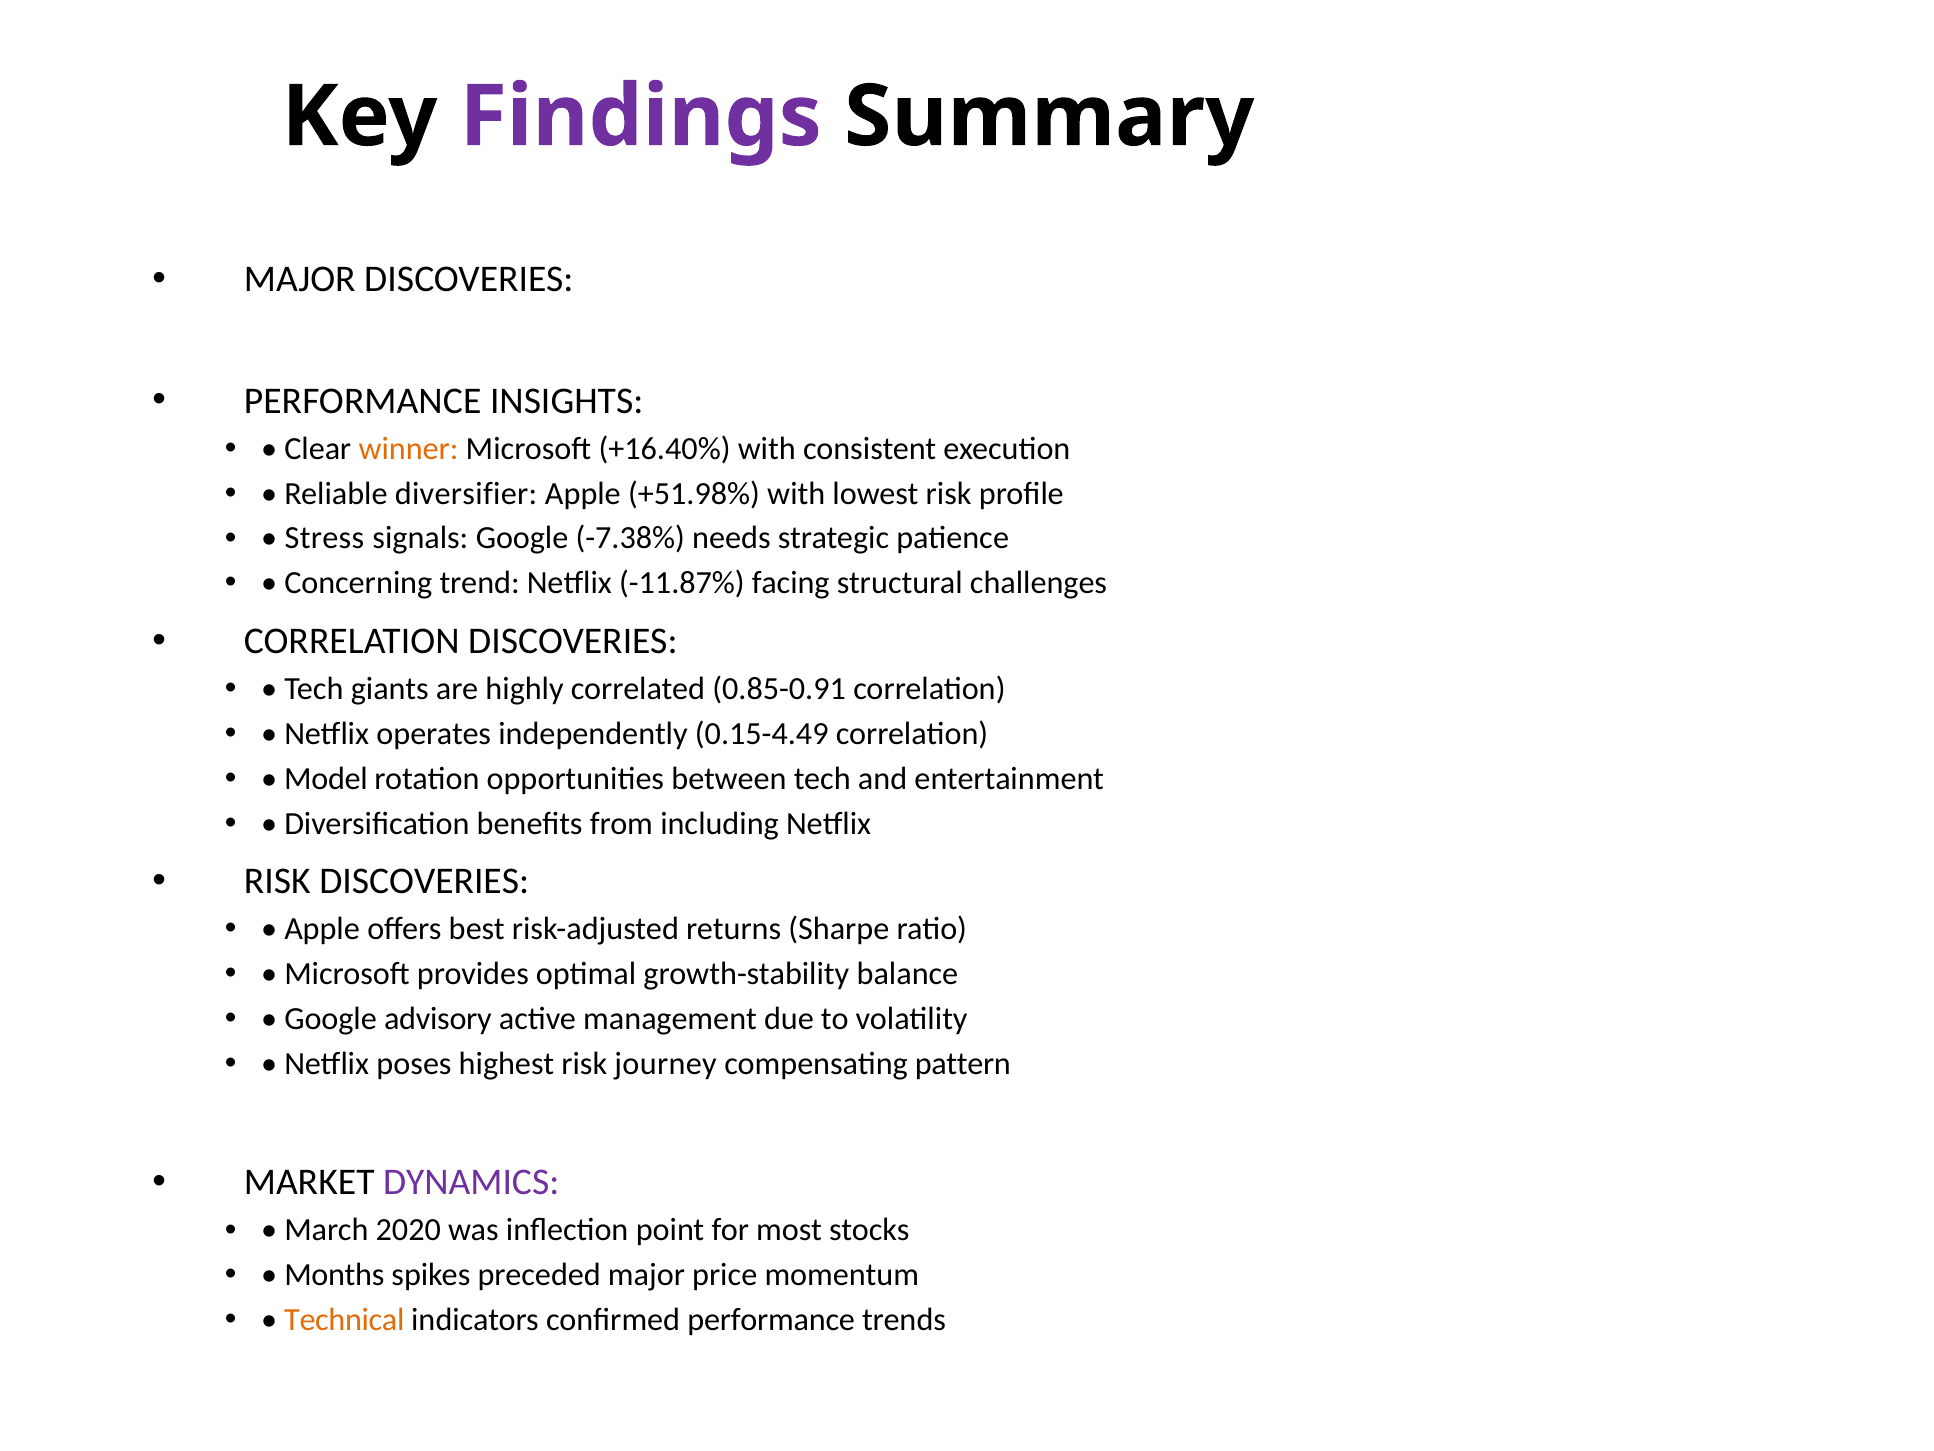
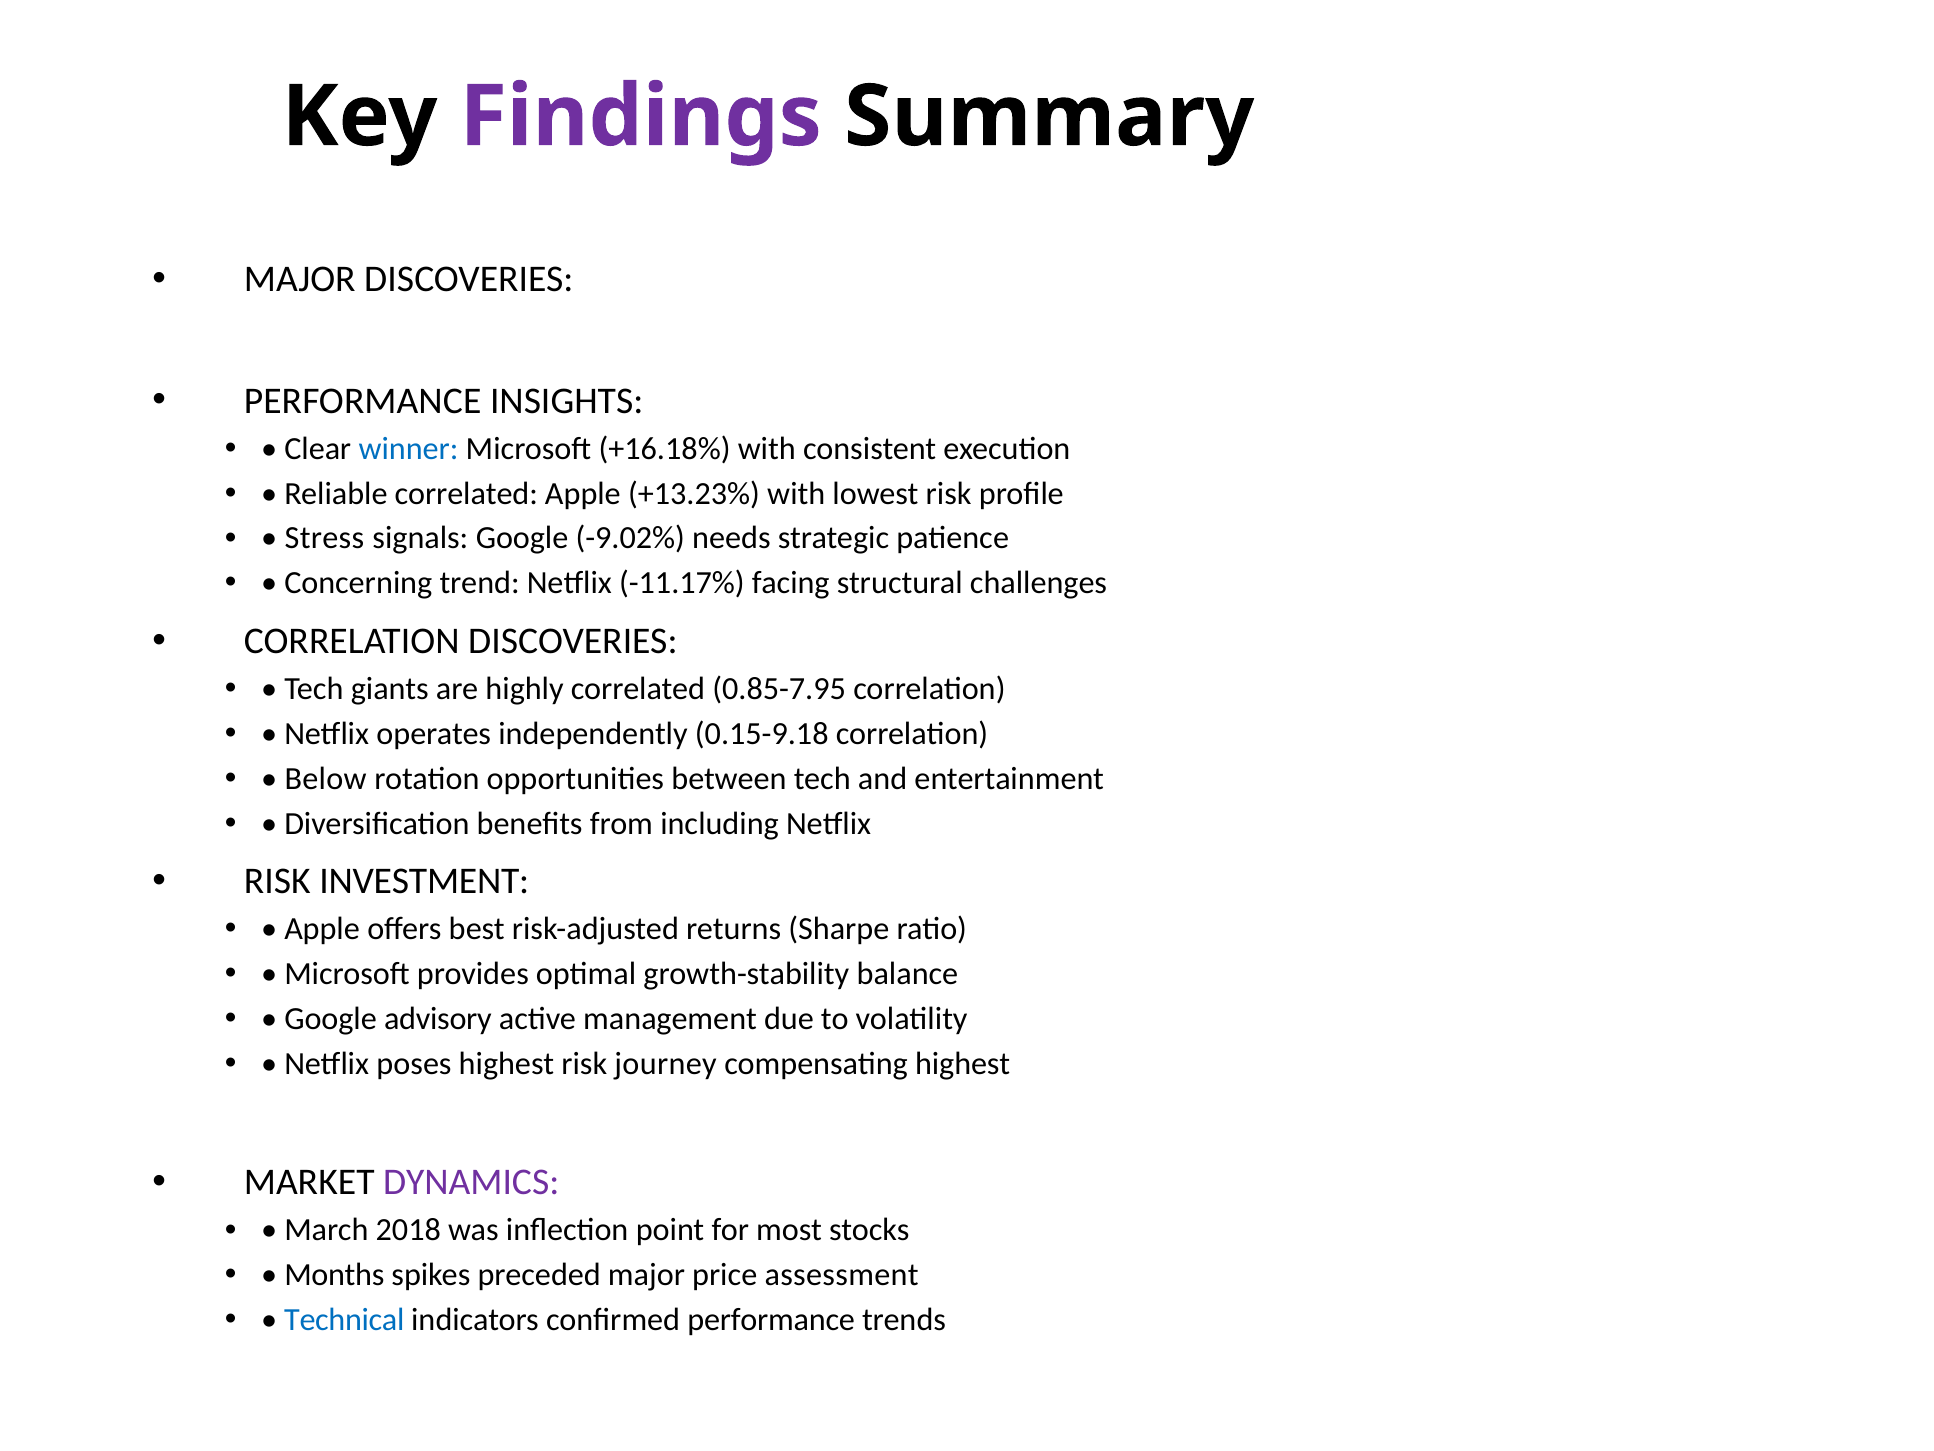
winner colour: orange -> blue
+16.40%: +16.40% -> +16.18%
Reliable diversifier: diversifier -> correlated
+51.98%: +51.98% -> +13.23%
-7.38%: -7.38% -> -9.02%
-11.87%: -11.87% -> -11.17%
0.85-0.91: 0.85-0.91 -> 0.85-7.95
0.15-4.49: 0.15-4.49 -> 0.15-9.18
Model: Model -> Below
DISCOVERIES at (424, 881): DISCOVERIES -> INVESTMENT
compensating pattern: pattern -> highest
2020: 2020 -> 2018
momentum: momentum -> assessment
Technical colour: orange -> blue
